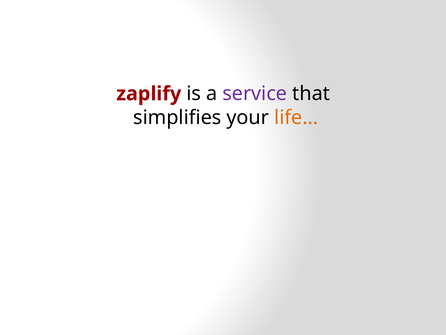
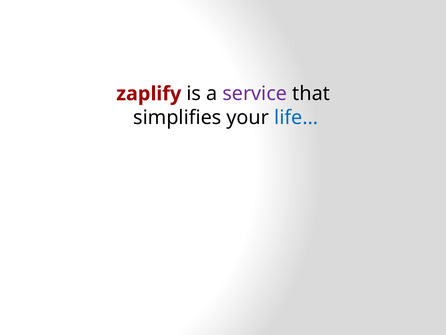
life… colour: orange -> blue
